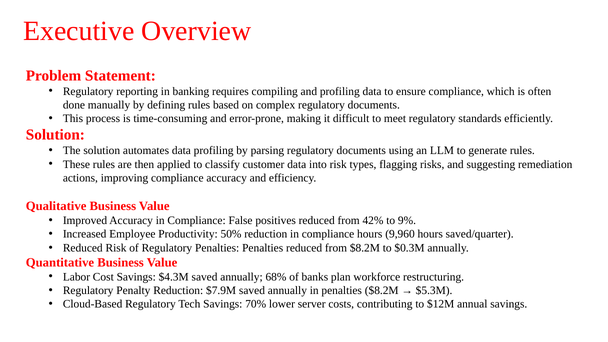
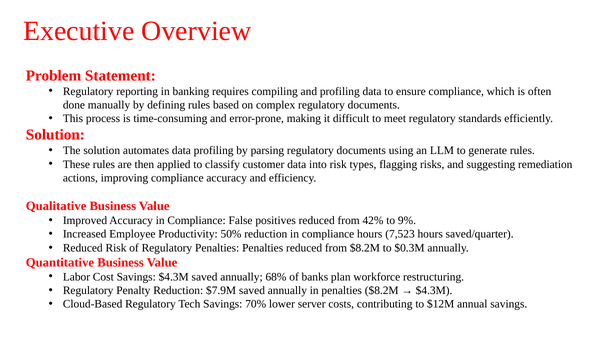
9,960: 9,960 -> 7,523
$5.3M at (434, 290): $5.3M -> $4.3M
